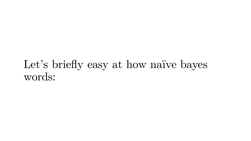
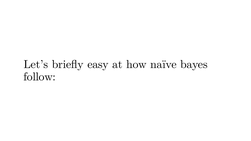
words: words -> follow
